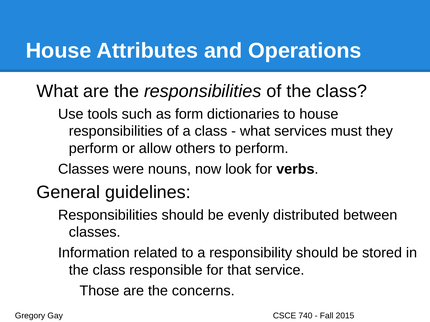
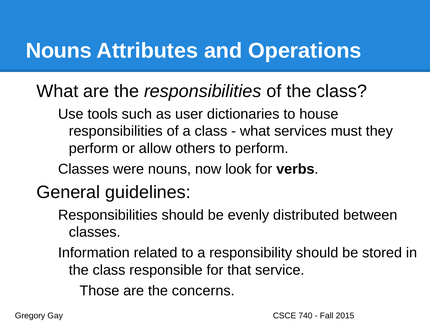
House at (59, 51): House -> Nouns
form: form -> user
